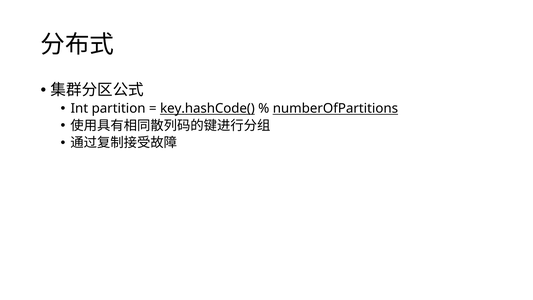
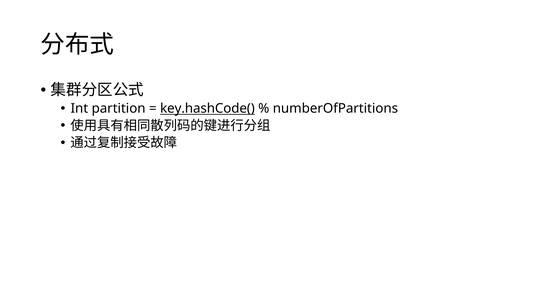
numberOfPartitions underline: present -> none
